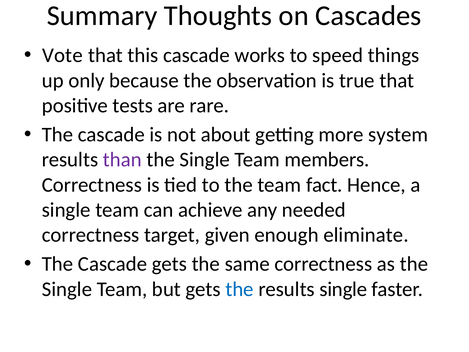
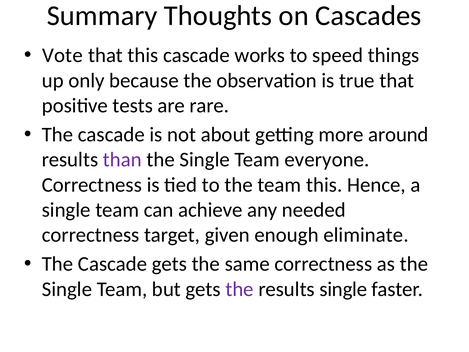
system: system -> around
members: members -> everyone
team fact: fact -> this
the at (240, 289) colour: blue -> purple
